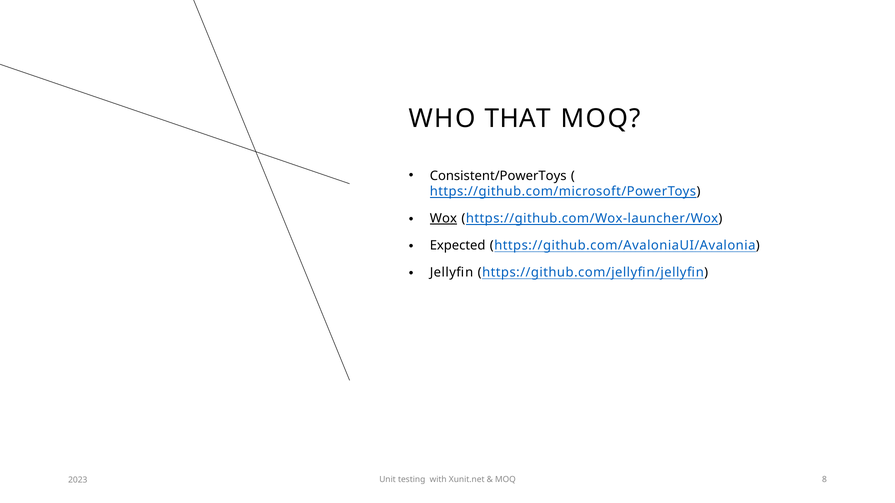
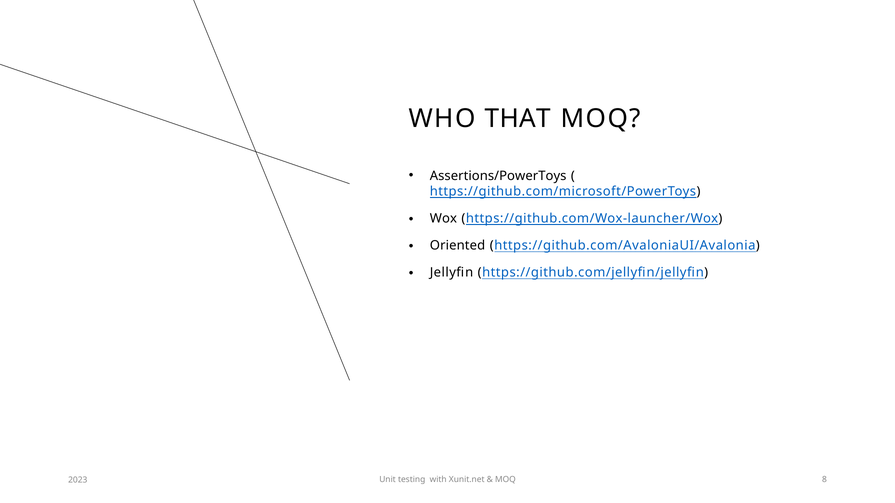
Consistent/PowerToys: Consistent/PowerToys -> Assertions/PowerToys
Wox underline: present -> none
Expected: Expected -> Oriented
